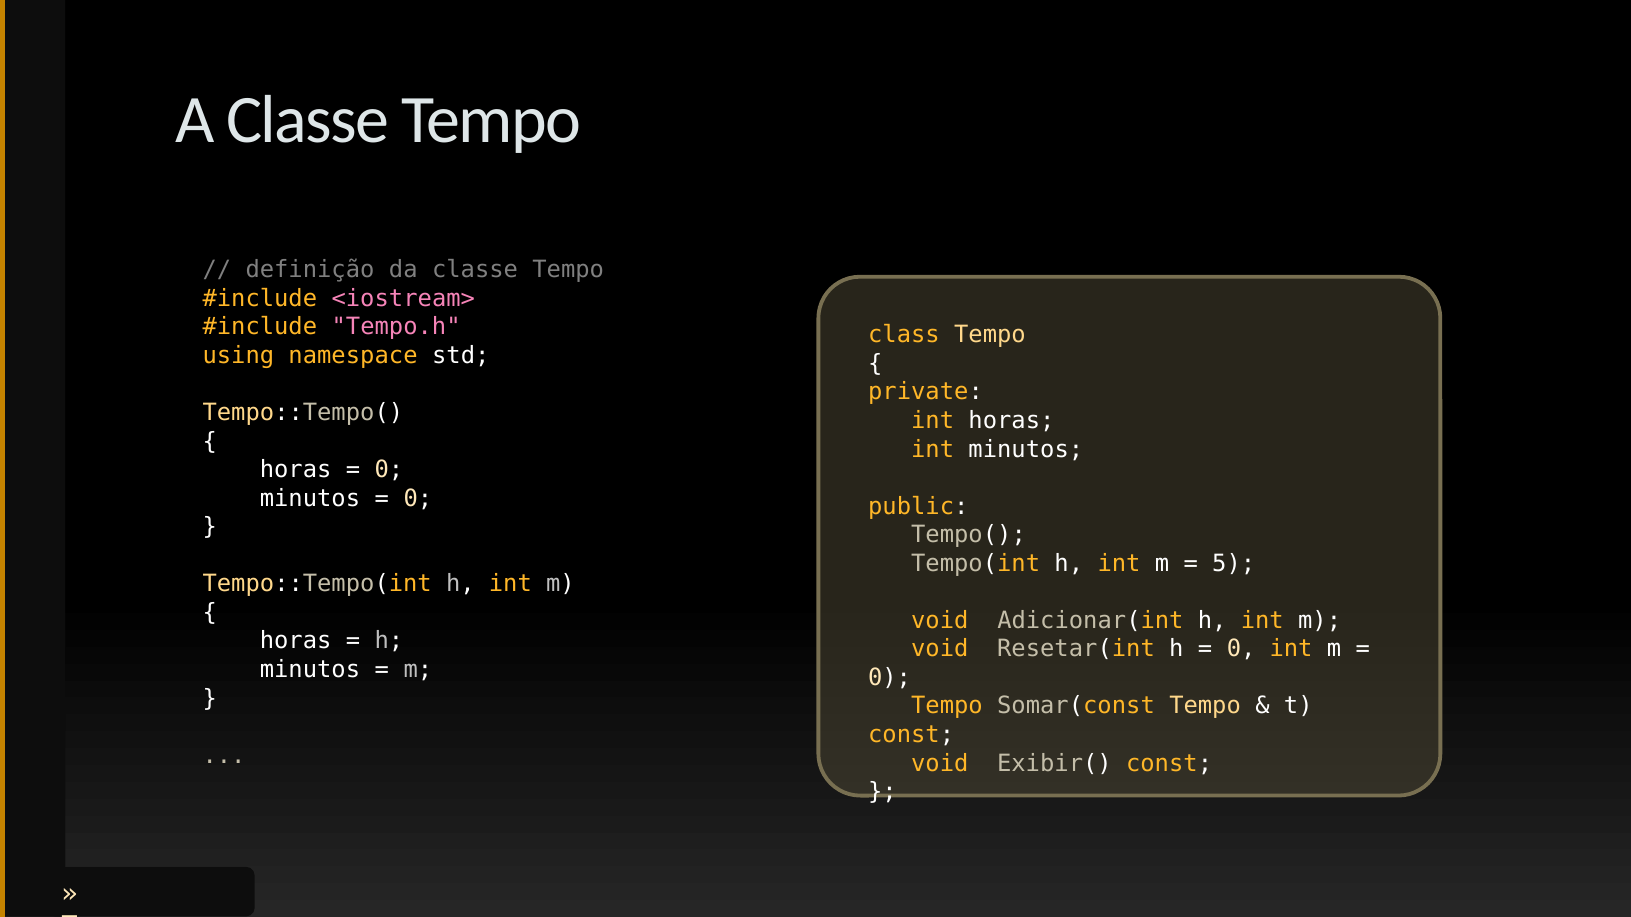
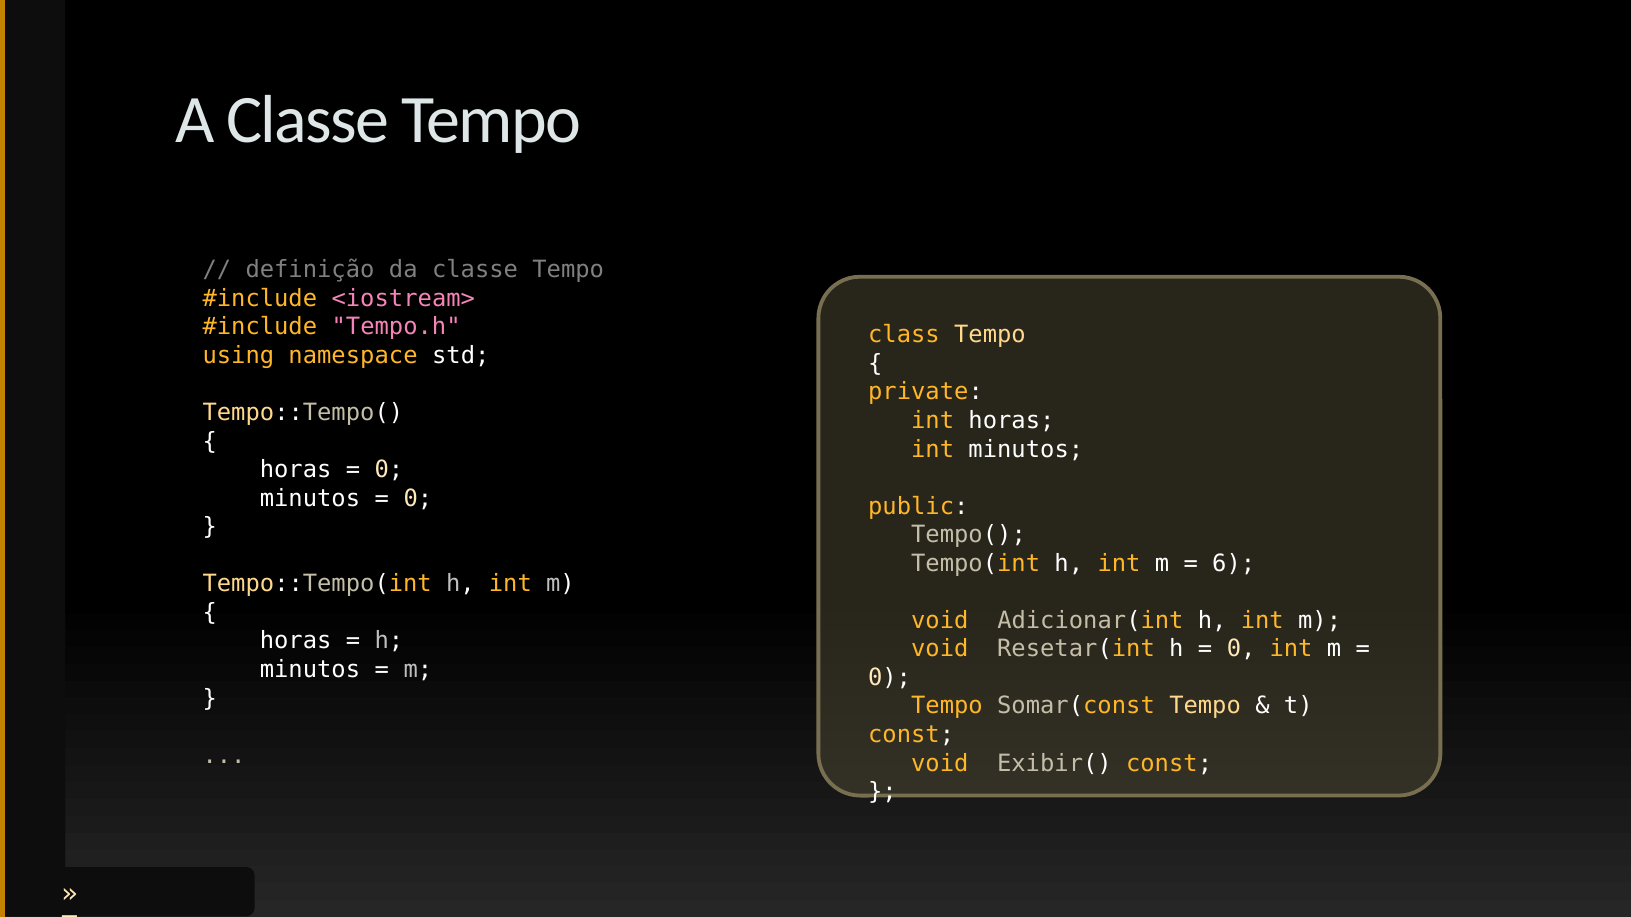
5: 5 -> 6
